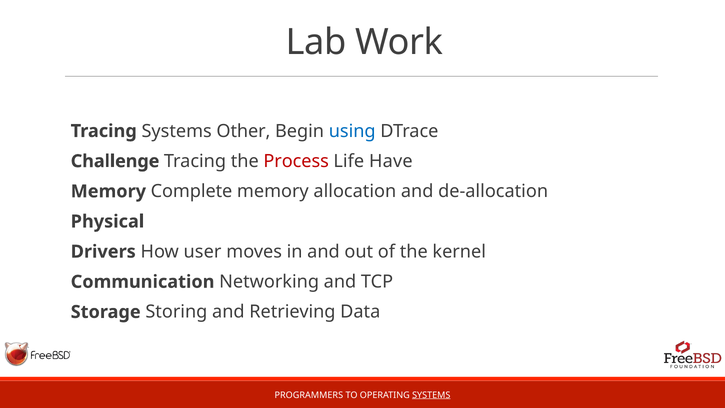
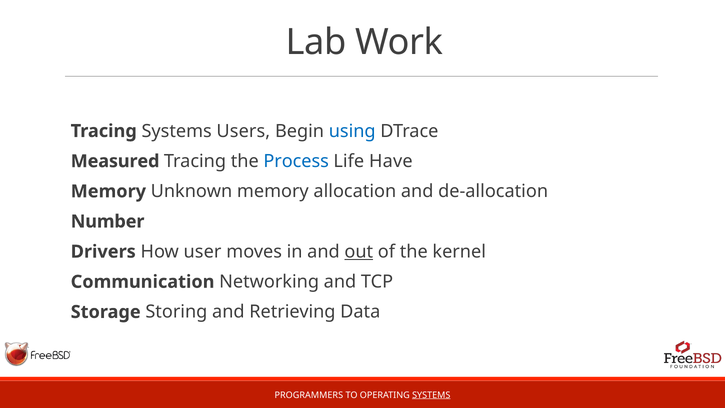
Other: Other -> Users
Challenge: Challenge -> Measured
Process colour: red -> blue
Complete: Complete -> Unknown
Physical: Physical -> Number
out underline: none -> present
